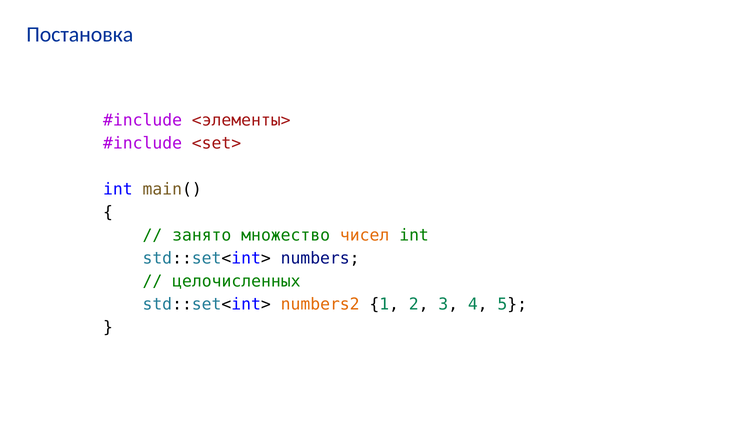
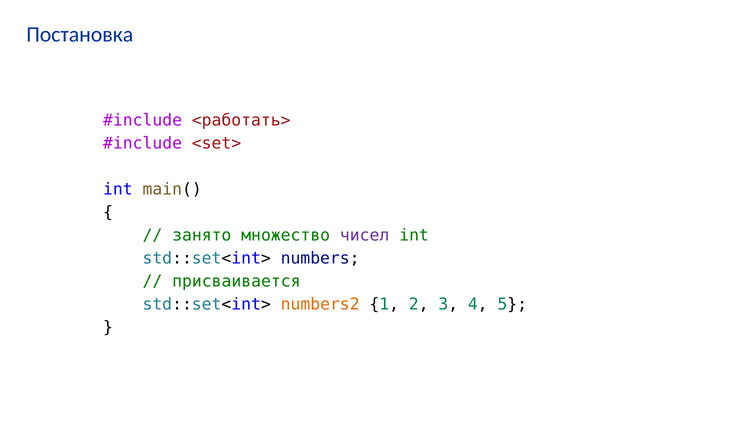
<элементы>: <элементы> -> <работать>
чисел colour: orange -> purple
целочисленных: целочисленных -> присваивается
